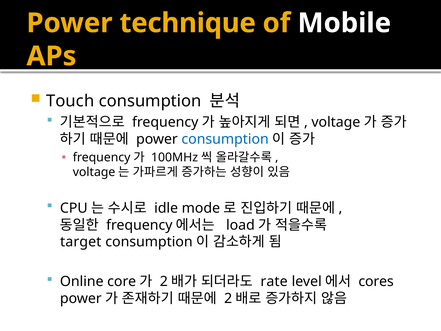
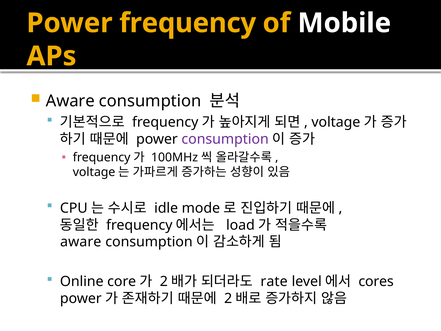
Power technique: technique -> frequency
Touch at (70, 101): Touch -> Aware
consumption at (225, 139) colour: blue -> purple
target at (81, 242): target -> aware
